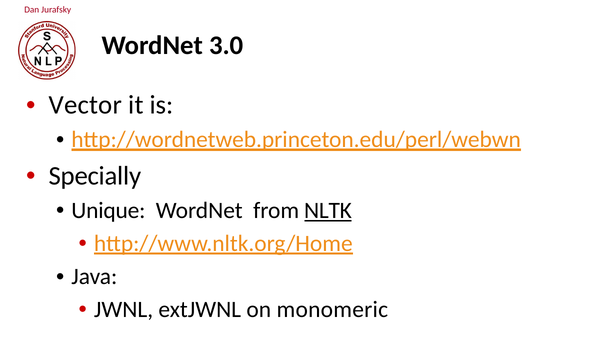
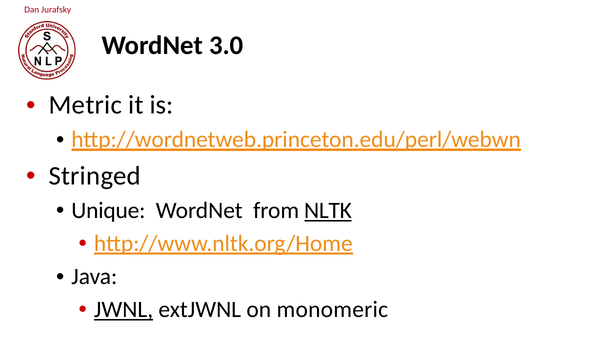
Vector: Vector -> Metric
Specially: Specially -> Stringed
JWNL underline: none -> present
